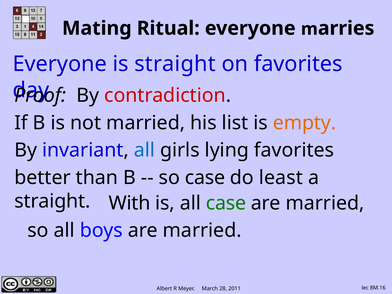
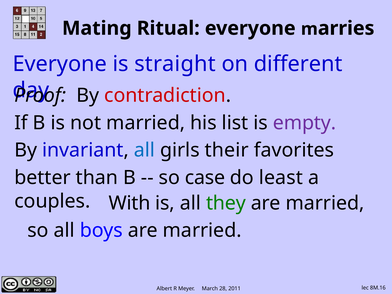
on favorites: favorites -> different
empty colour: orange -> purple
lying: lying -> their
straight at (52, 201): straight -> couples
all case: case -> they
